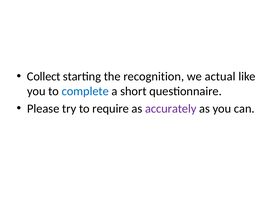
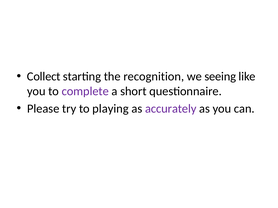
actual: actual -> seeing
complete colour: blue -> purple
require: require -> playing
